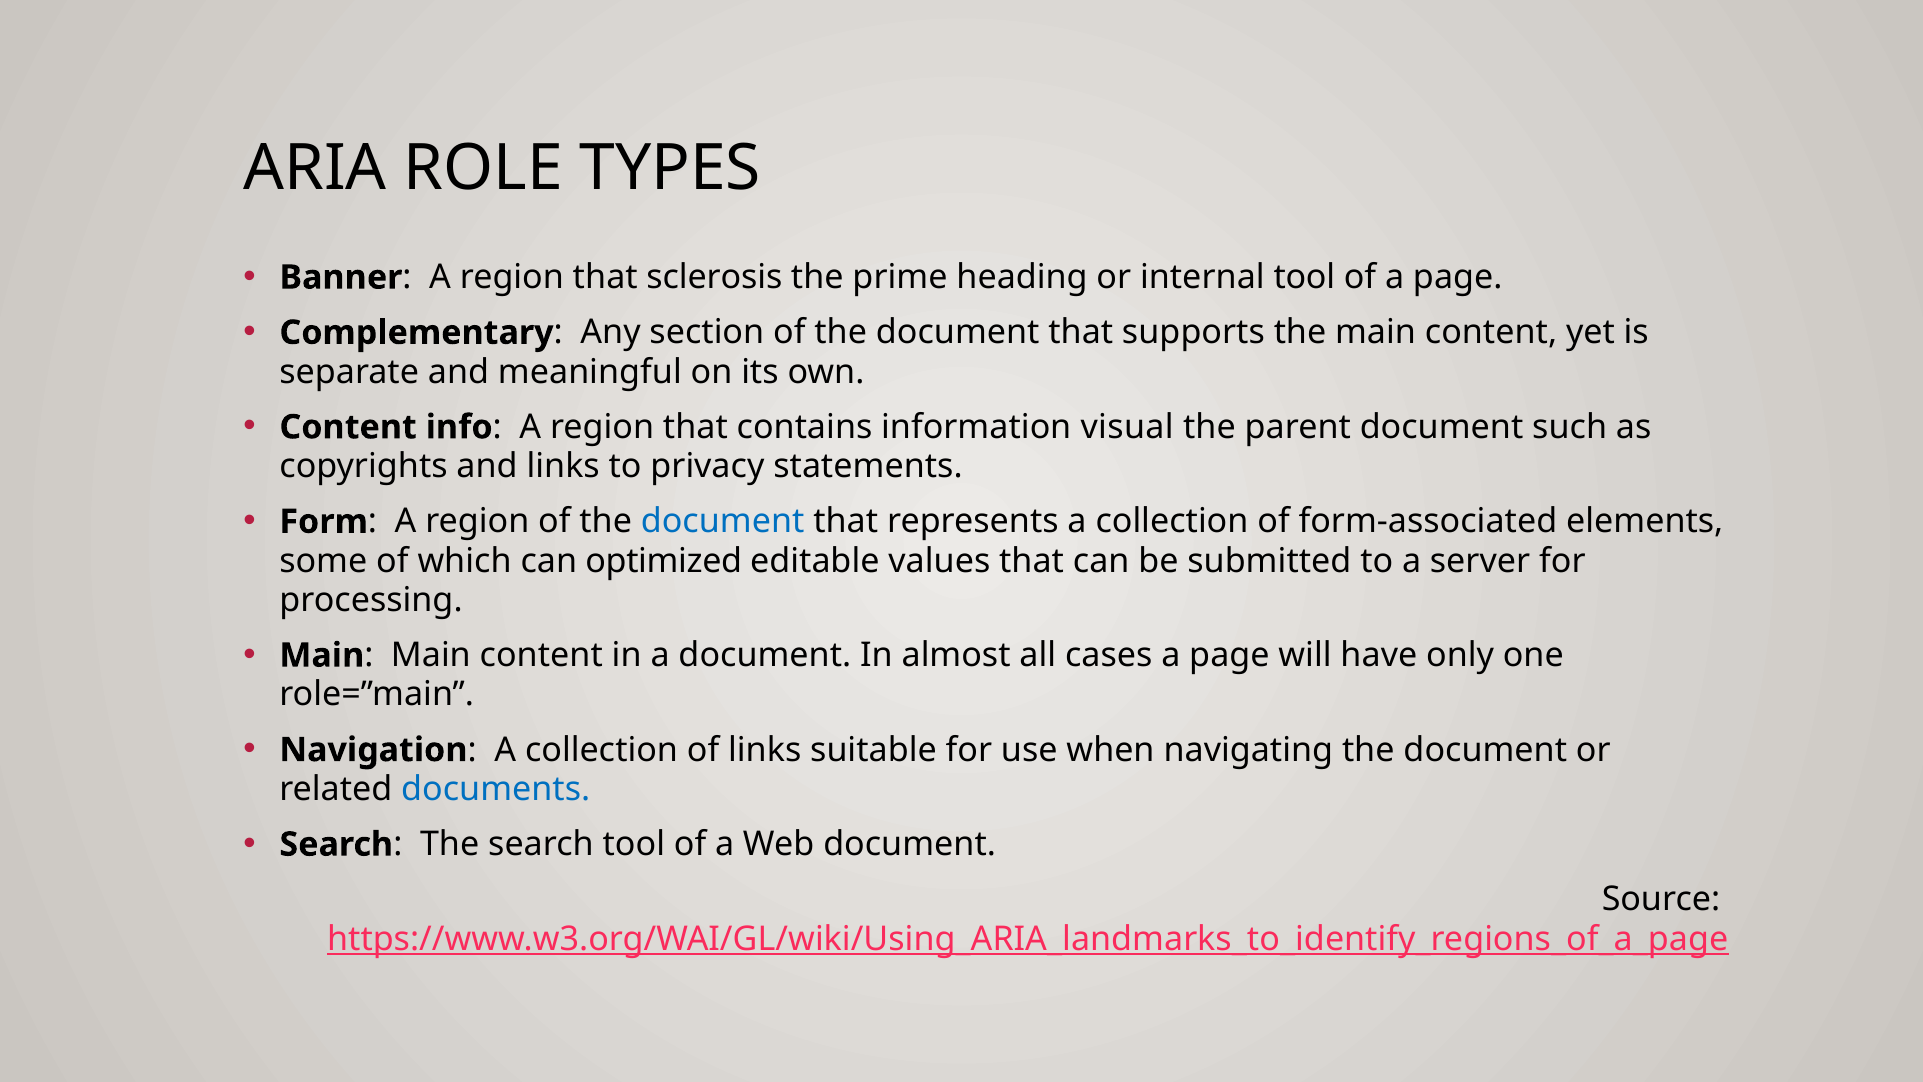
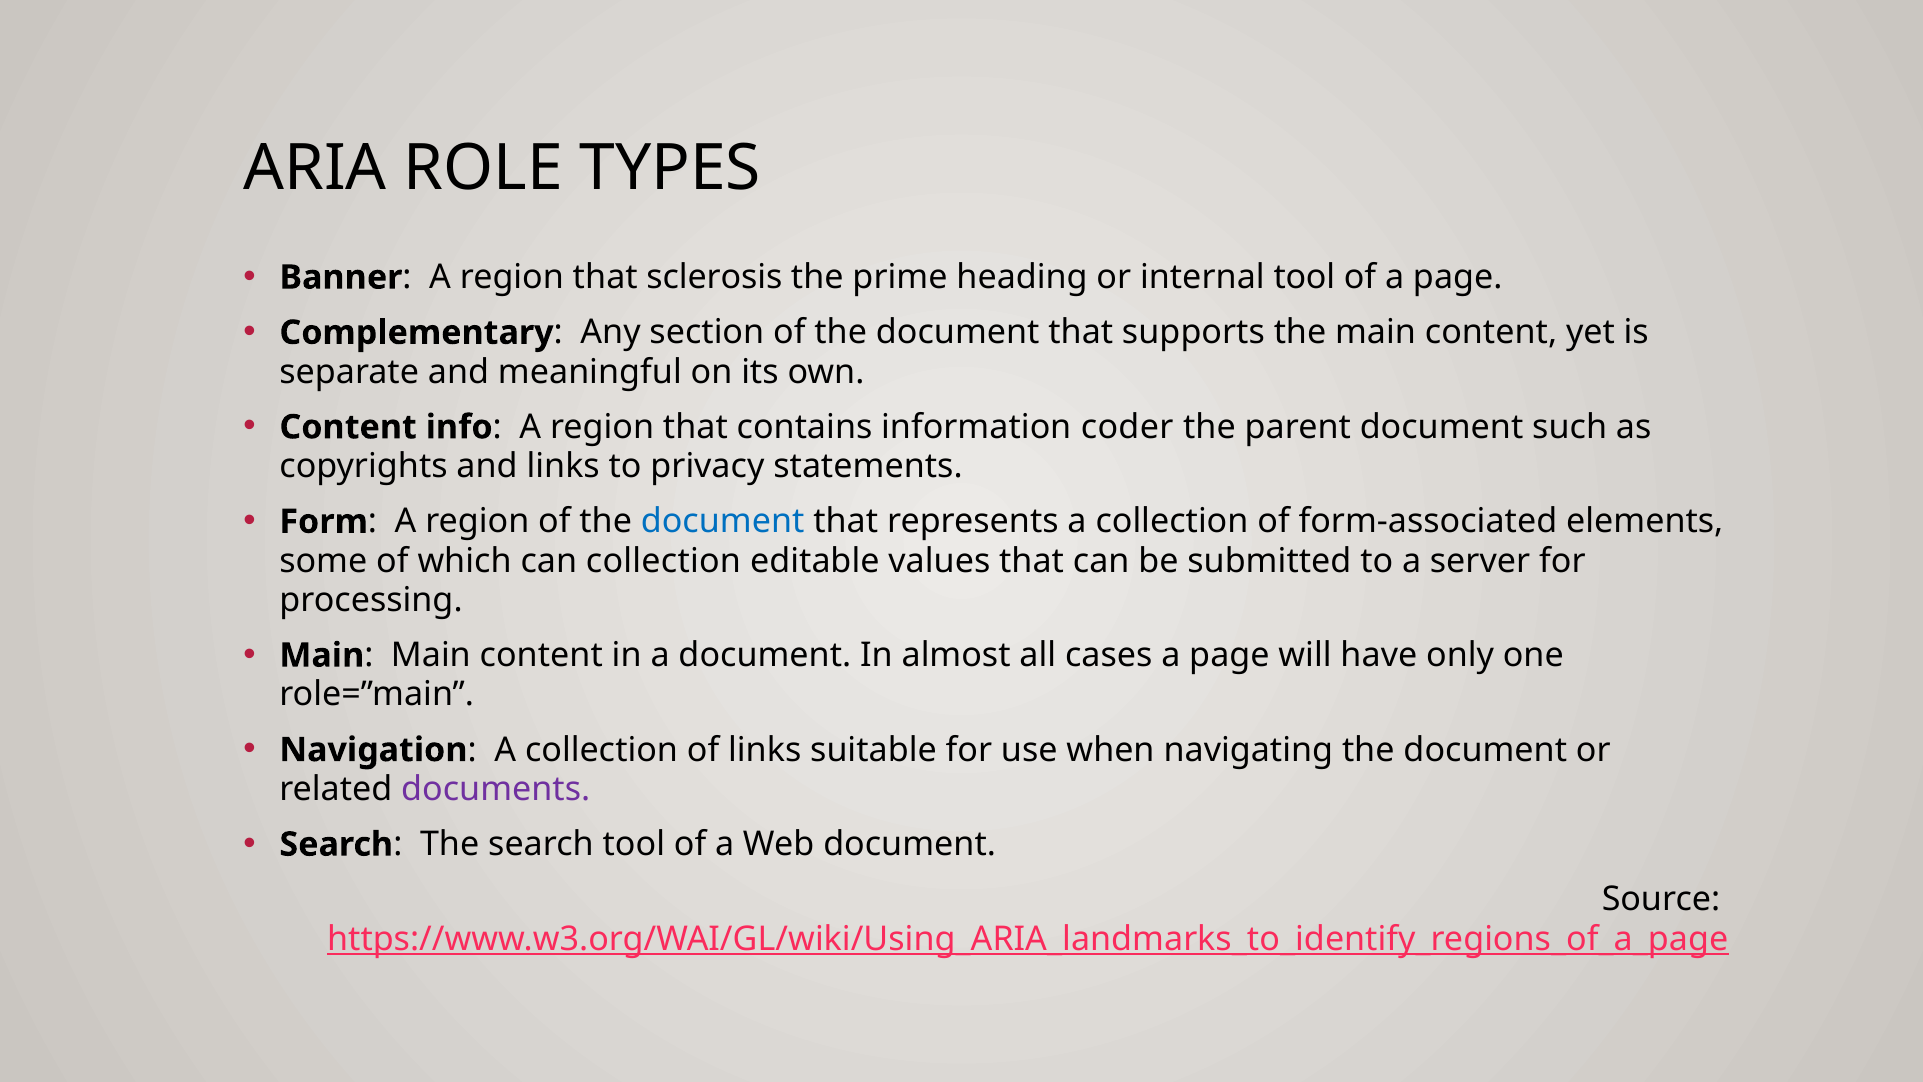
visual: visual -> coder
can optimized: optimized -> collection
documents colour: blue -> purple
